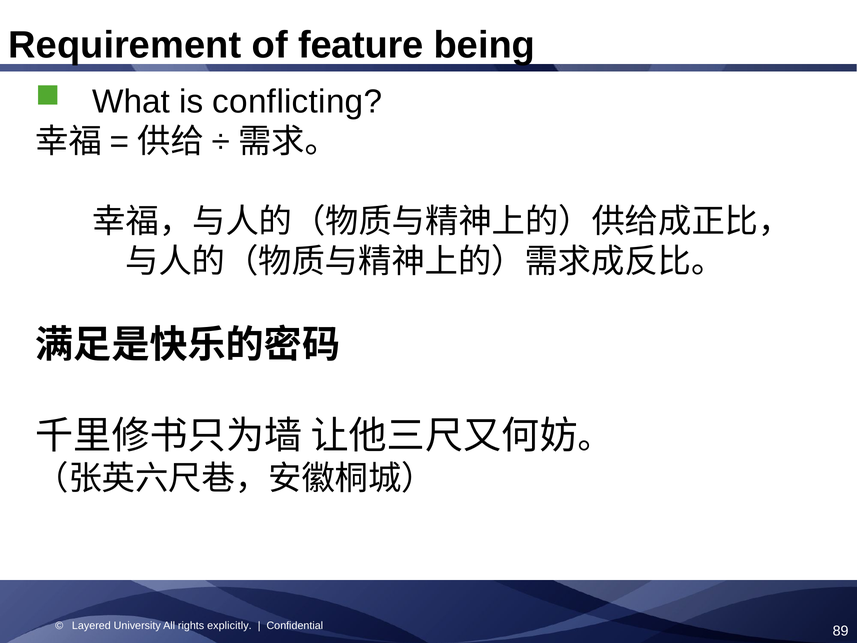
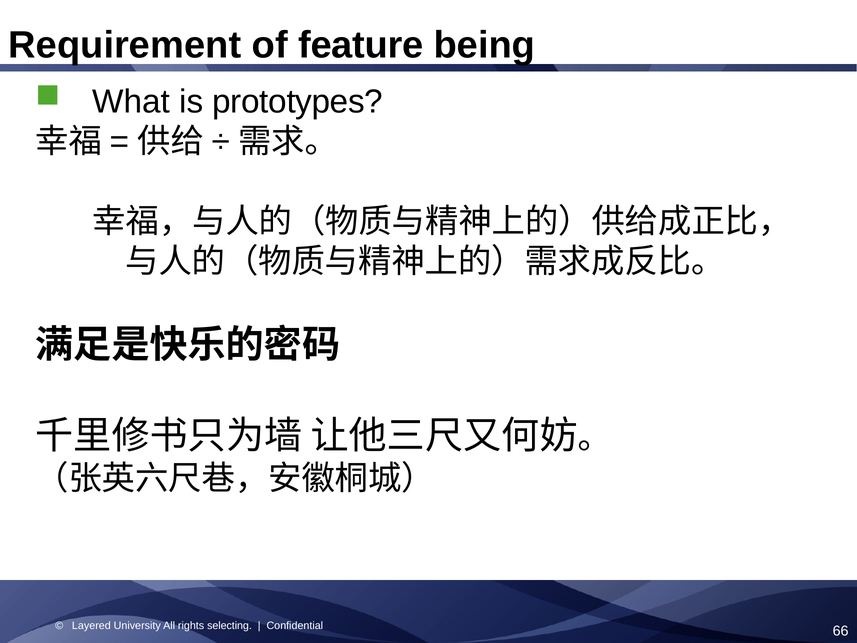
conflicting: conflicting -> prototypes
explicitly: explicitly -> selecting
89: 89 -> 66
